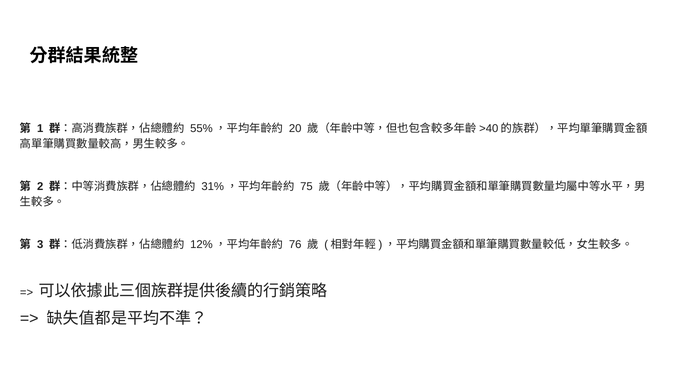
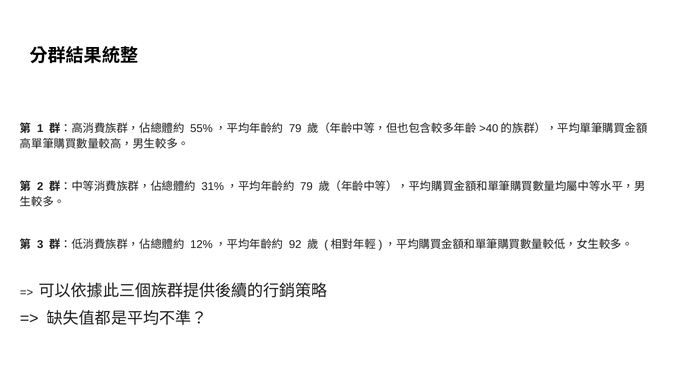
20 at (295, 128): 20 -> 79
75 at (306, 186): 75 -> 79
76: 76 -> 92
